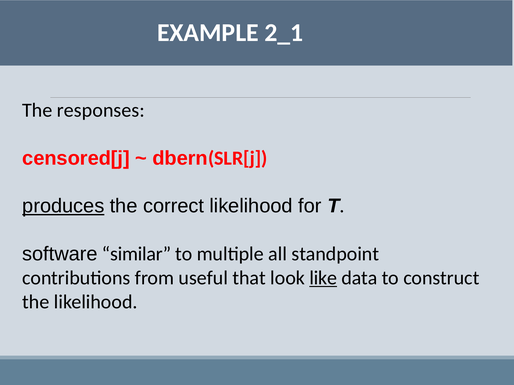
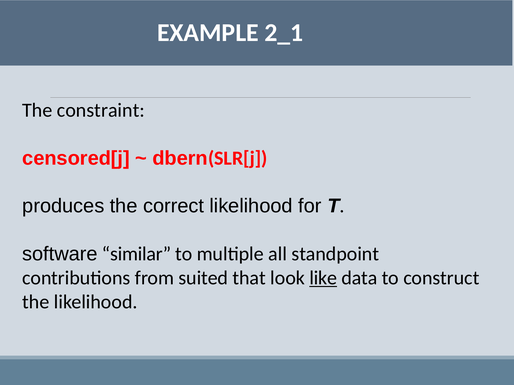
responses: responses -> constraint
produces underline: present -> none
useful: useful -> suited
